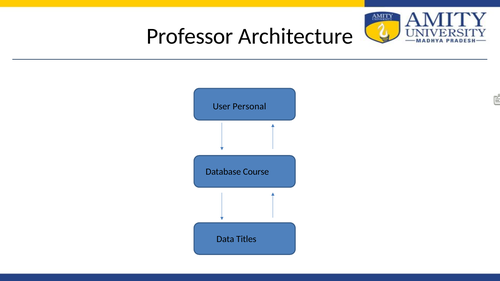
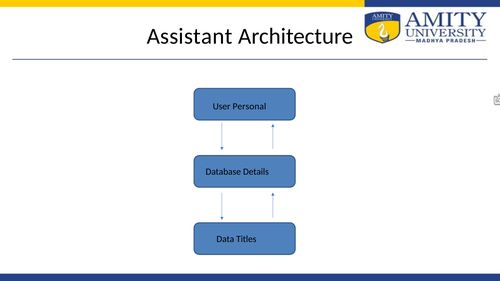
Professor: Professor -> Assistant
Course: Course -> Details
